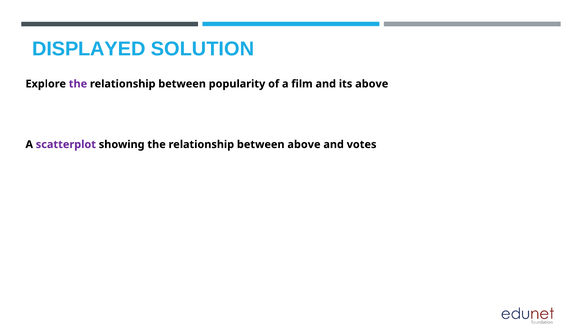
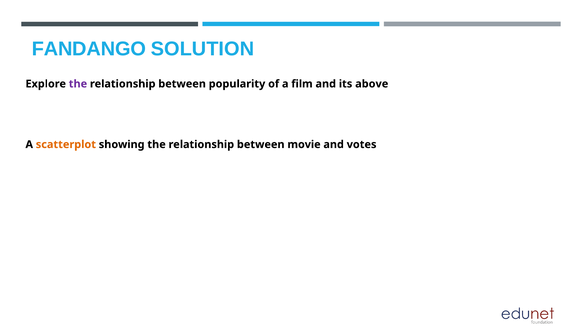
DISPLAYED: DISPLAYED -> FANDANGO
scatterplot colour: purple -> orange
between above: above -> movie
